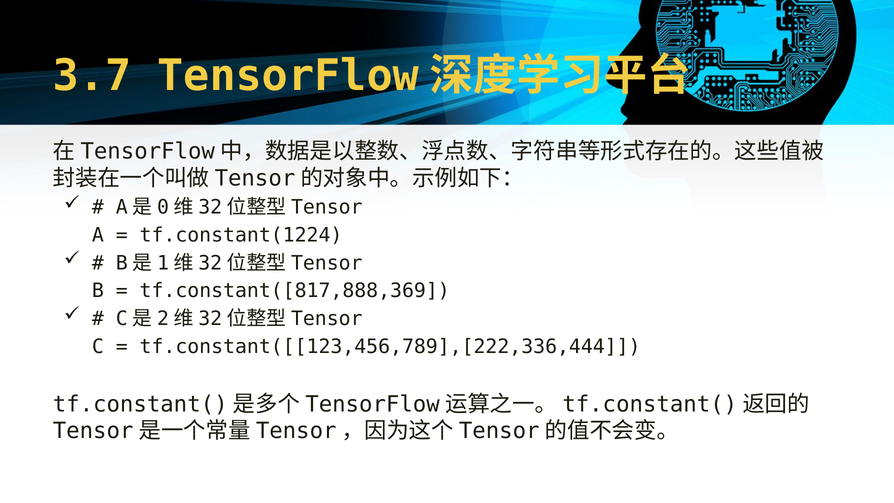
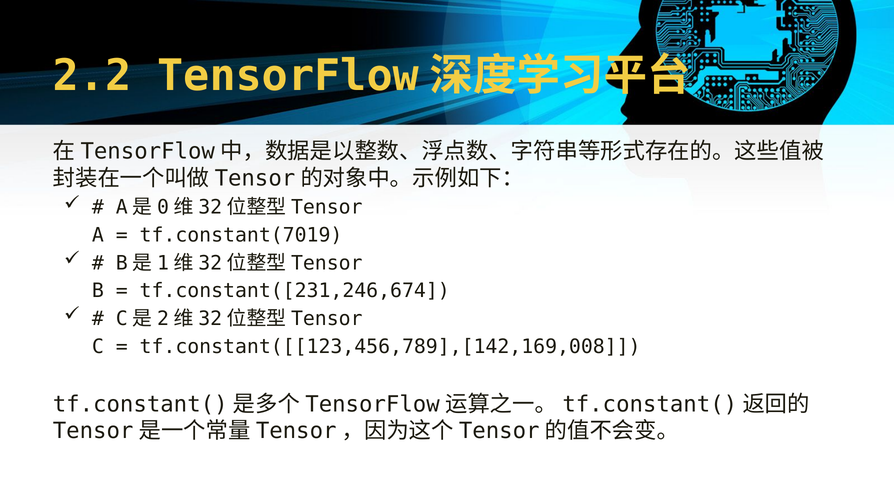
3.7: 3.7 -> 2.2
tf.constant(1224: tf.constant(1224 -> tf.constant(7019
tf.constant([817,888,369: tf.constant([817,888,369 -> tf.constant([231,246,674
tf.constant([[123,456,789],[222,336,444: tf.constant([[123,456,789],[222,336,444 -> tf.constant([[123,456,789],[142,169,008
